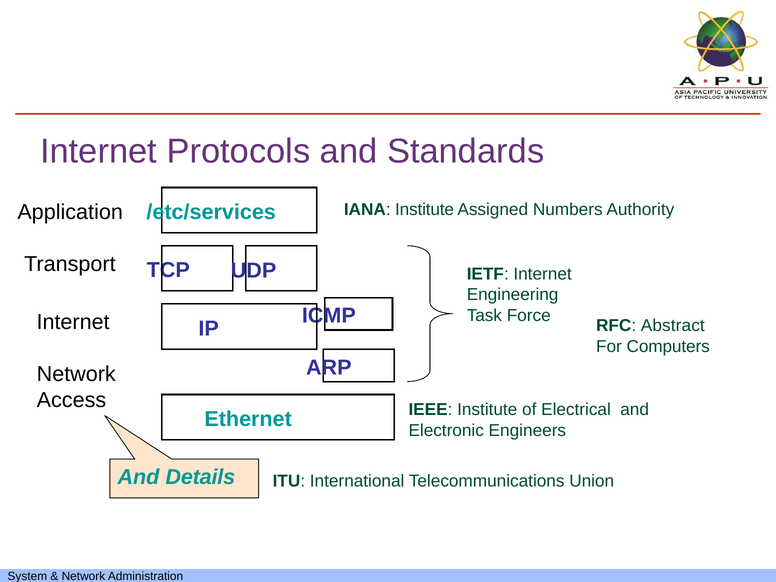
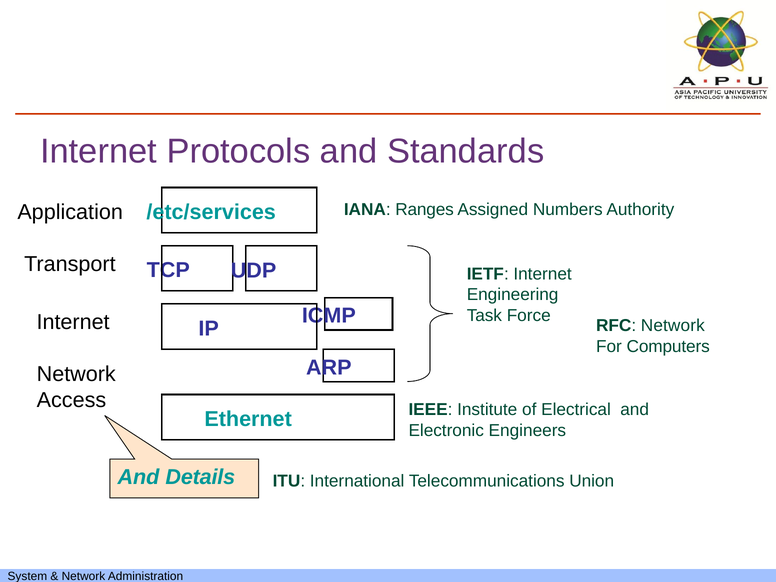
IANA Institute: Institute -> Ranges
RFC Abstract: Abstract -> Network
